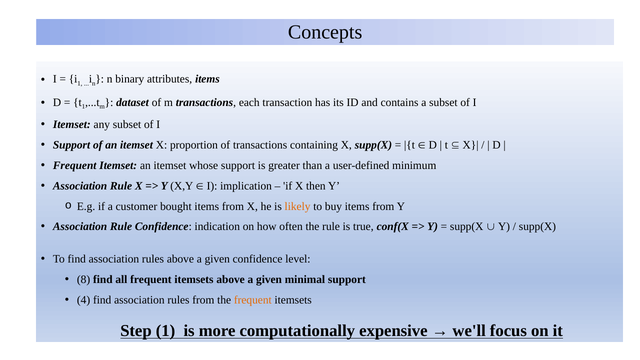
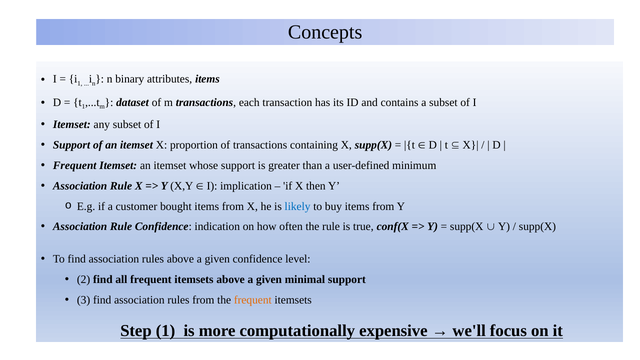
likely colour: orange -> blue
8: 8 -> 2
4: 4 -> 3
